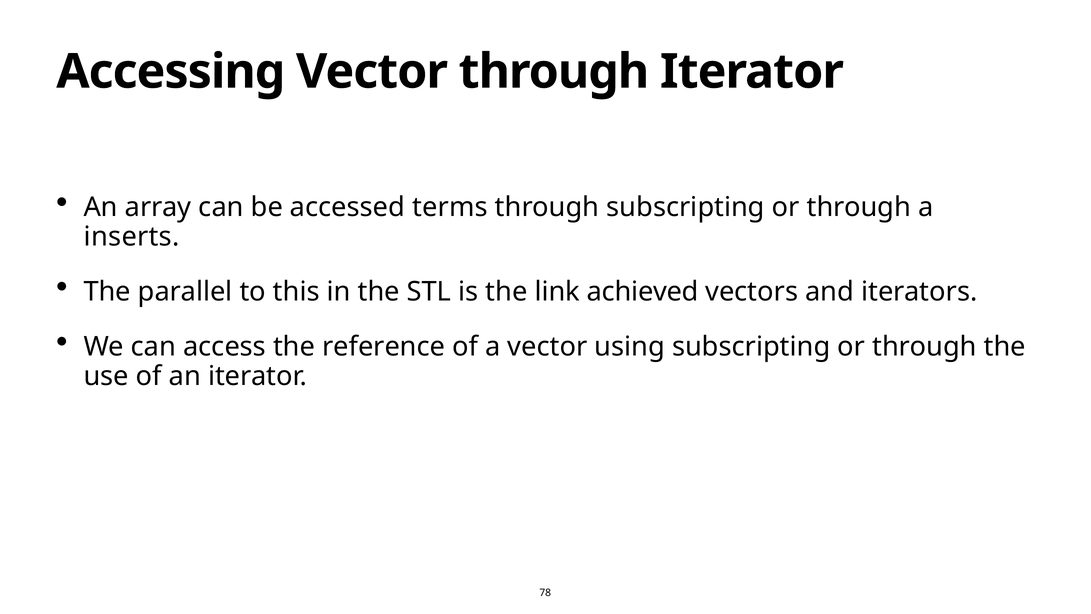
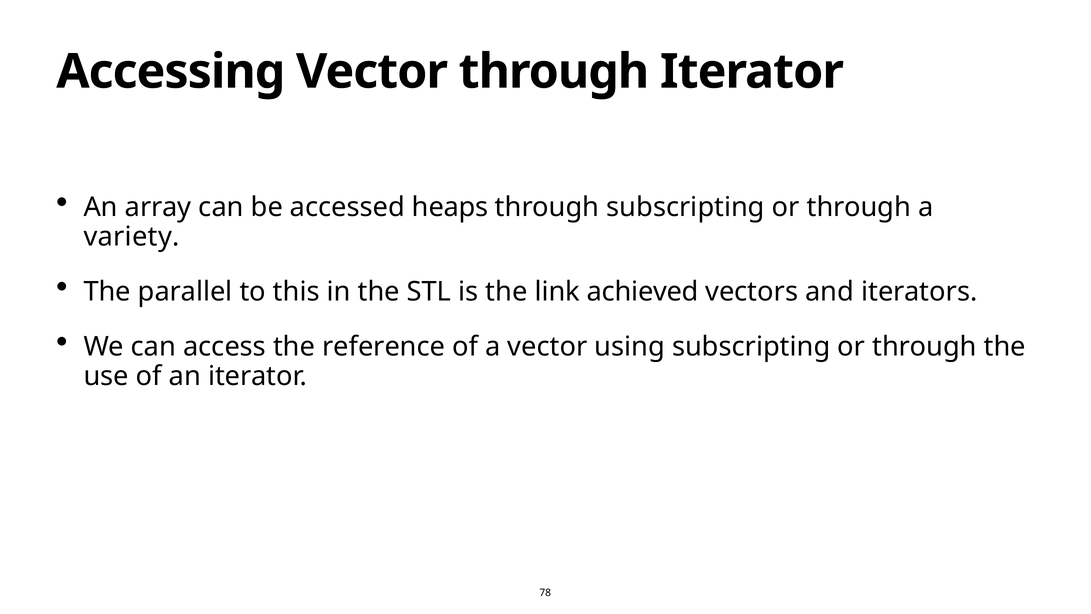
terms: terms -> heaps
inserts: inserts -> variety
